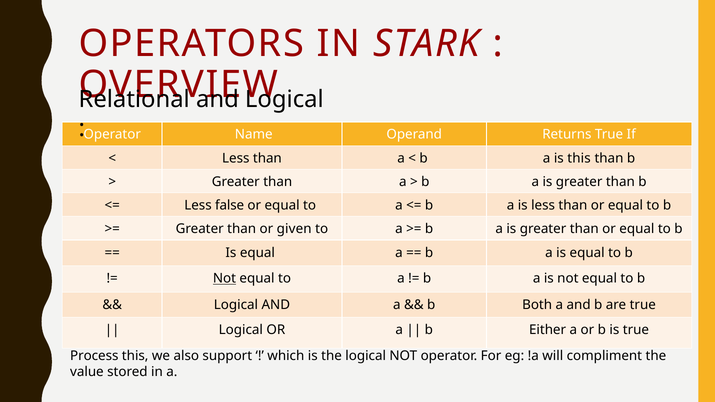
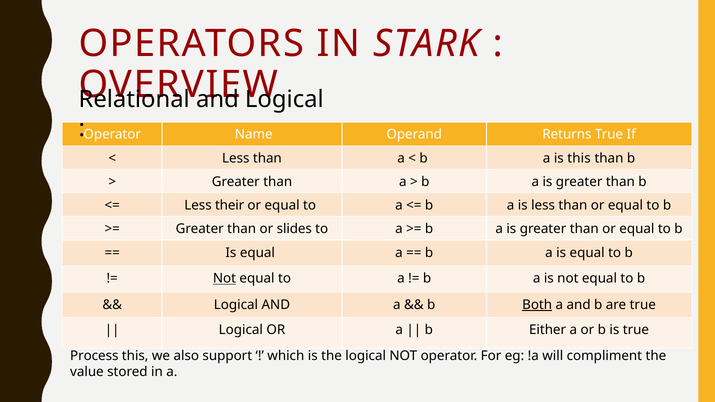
false: false -> their
given: given -> slides
Both underline: none -> present
